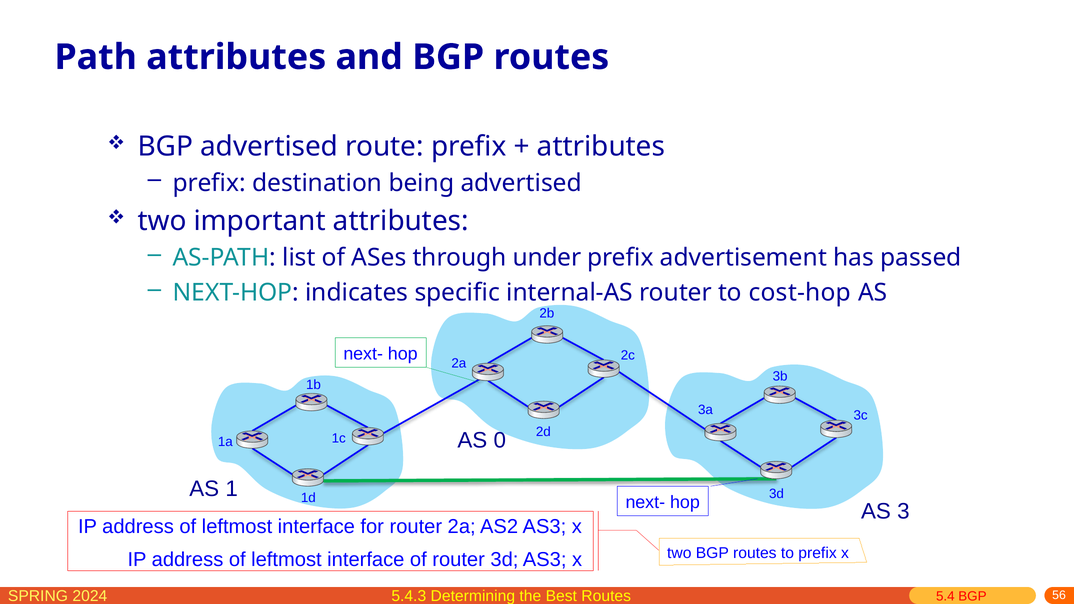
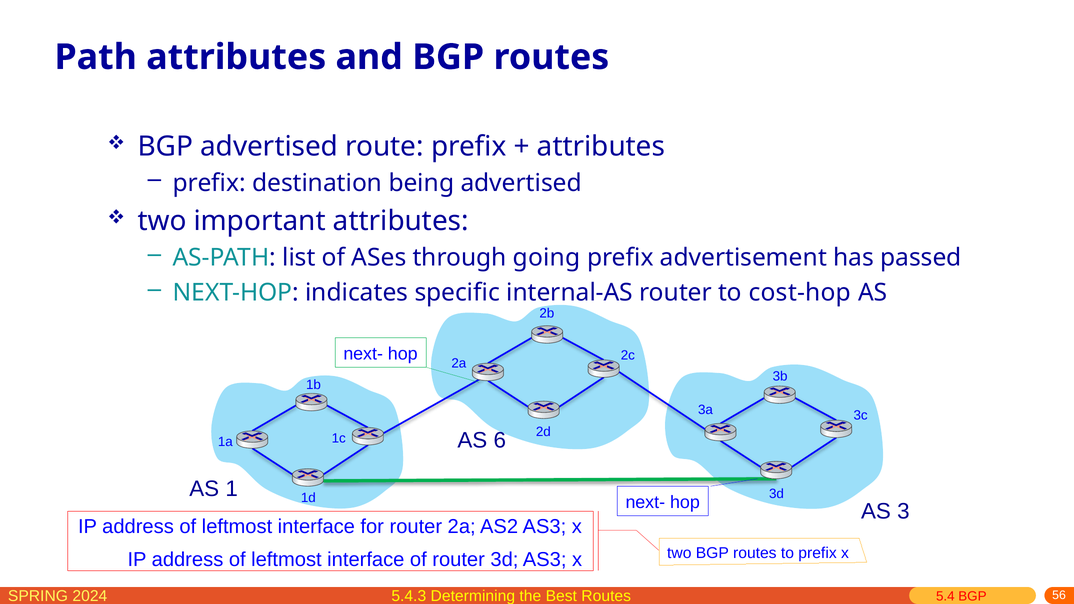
under: under -> going
0: 0 -> 6
